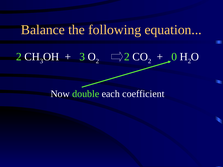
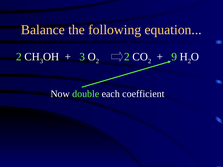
0: 0 -> 9
